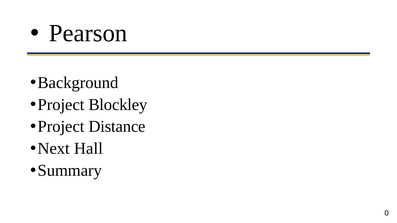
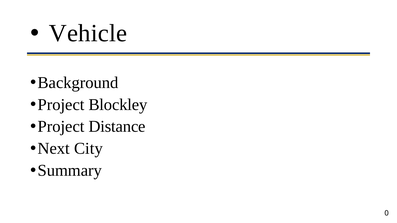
Pearson: Pearson -> Vehicle
Hall: Hall -> City
